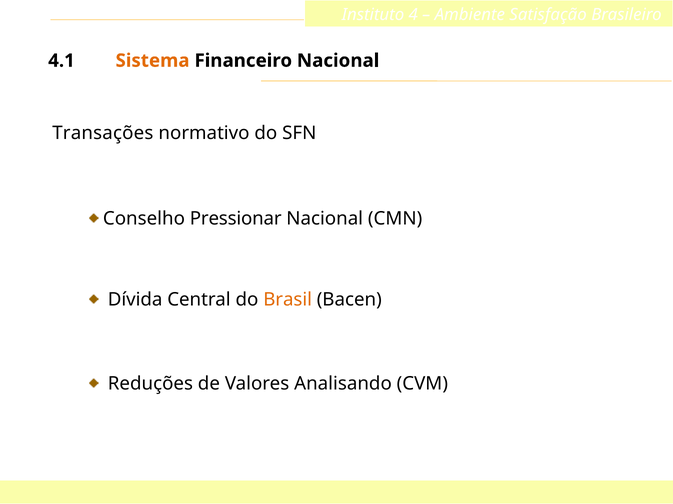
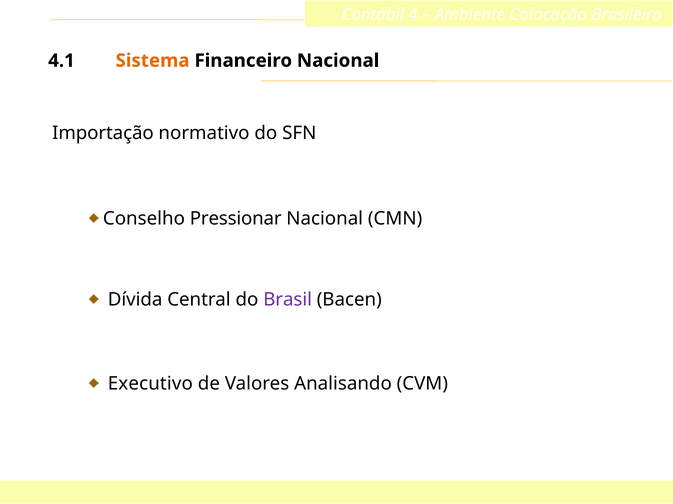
Instituto: Instituto -> Contábil
Satisfação: Satisfação -> Colocação
Transações: Transações -> Importação
Brasil colour: orange -> purple
Reduções: Reduções -> Executivo
